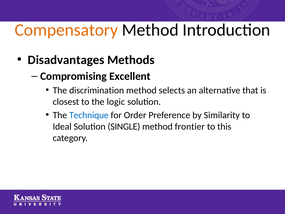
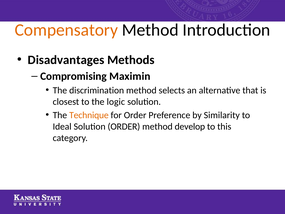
Excellent: Excellent -> Maximin
Technique colour: blue -> orange
Solution SINGLE: SINGLE -> ORDER
frontier: frontier -> develop
